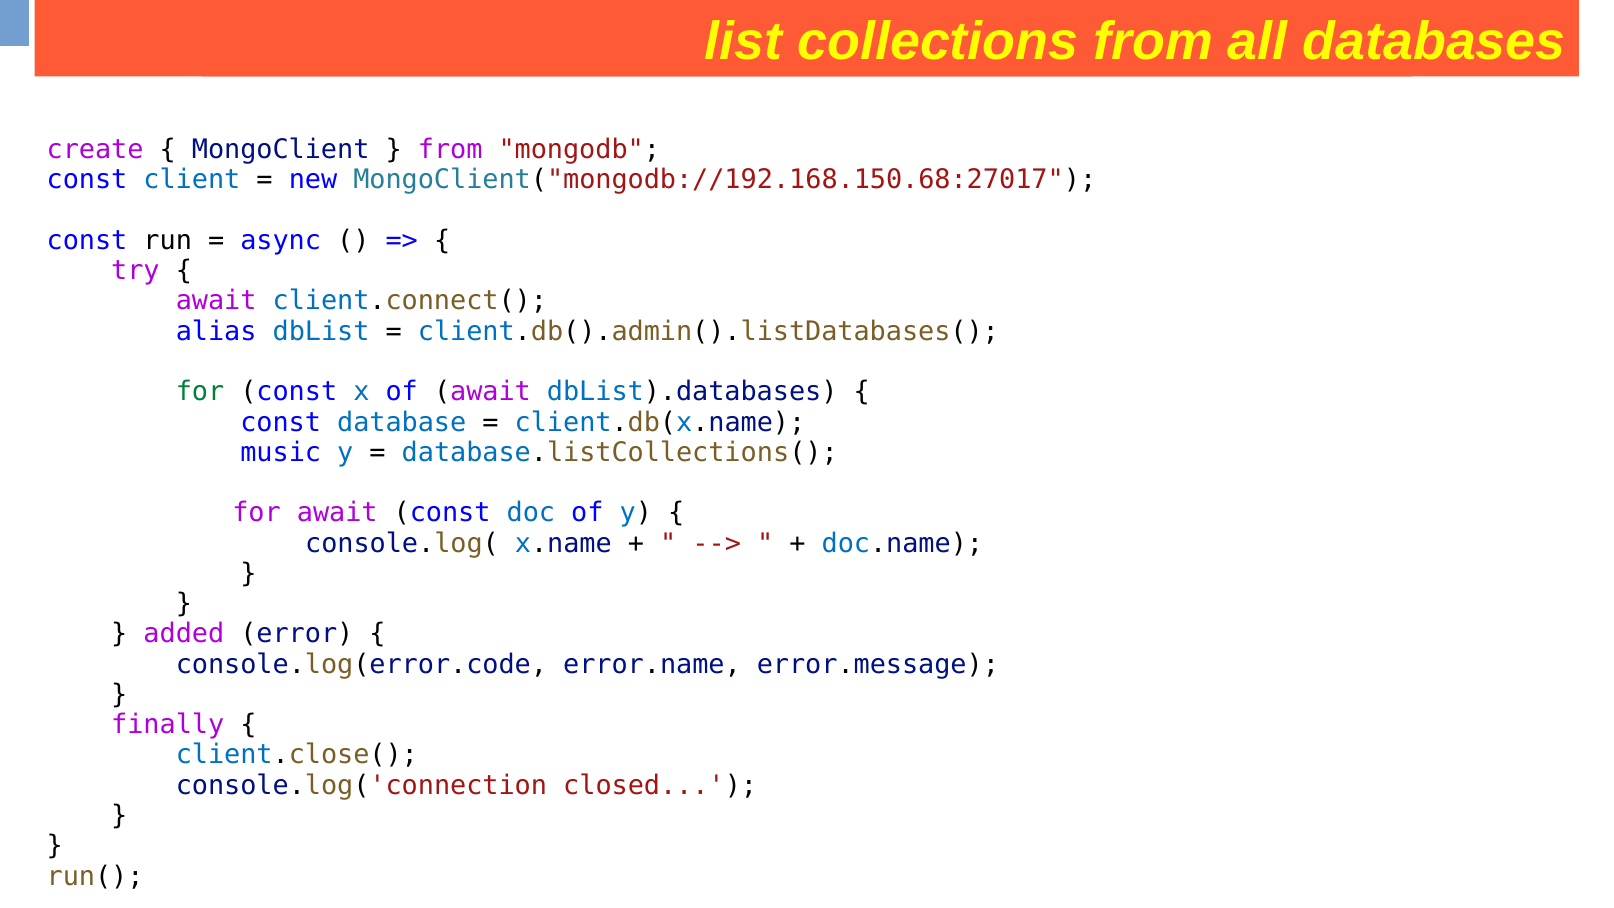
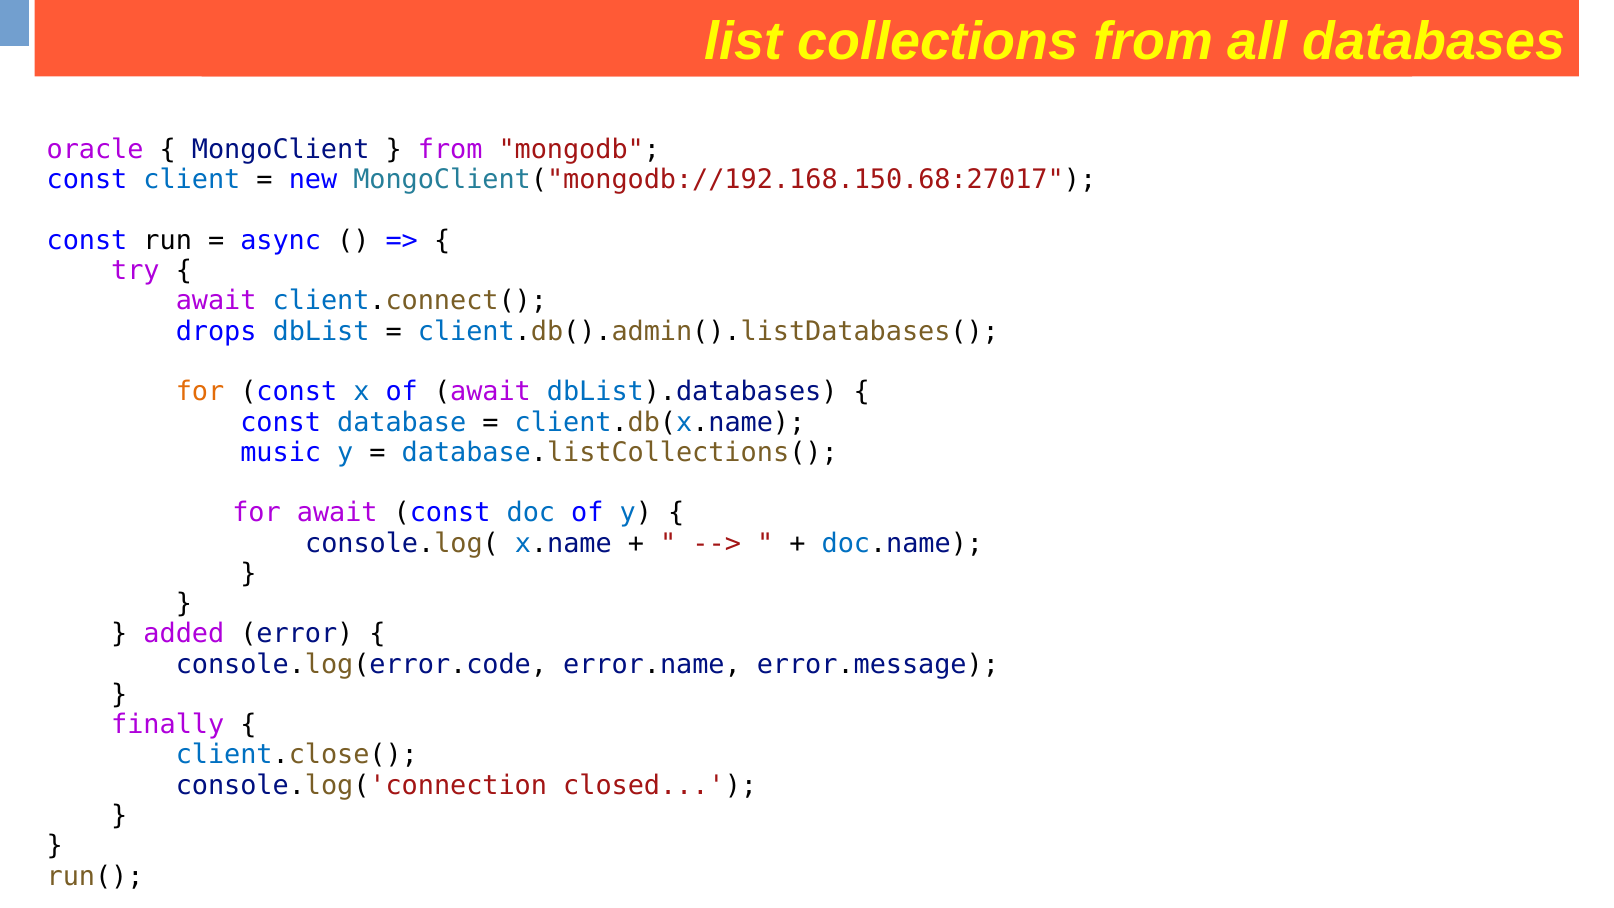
create: create -> oracle
alias: alias -> drops
for at (200, 392) colour: green -> orange
